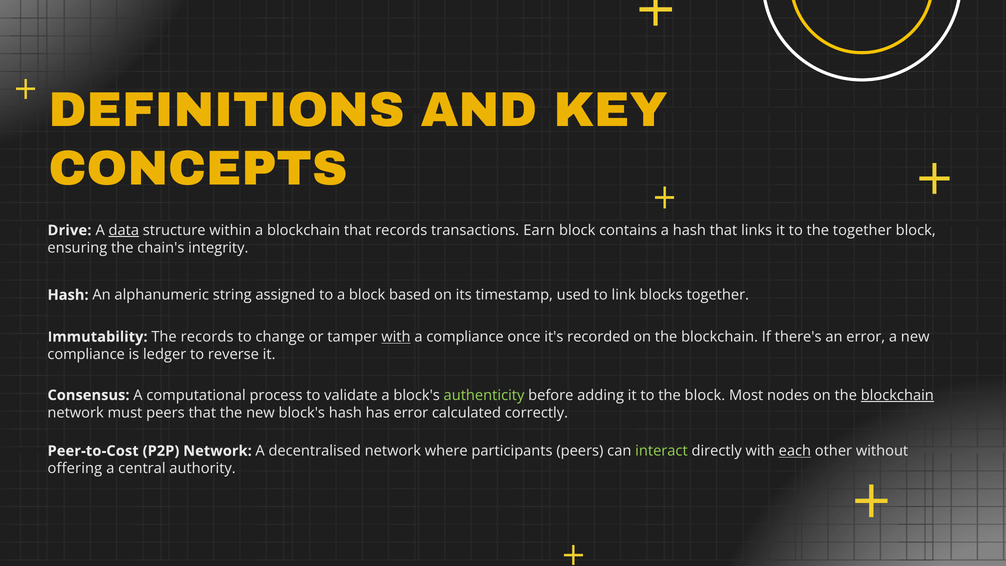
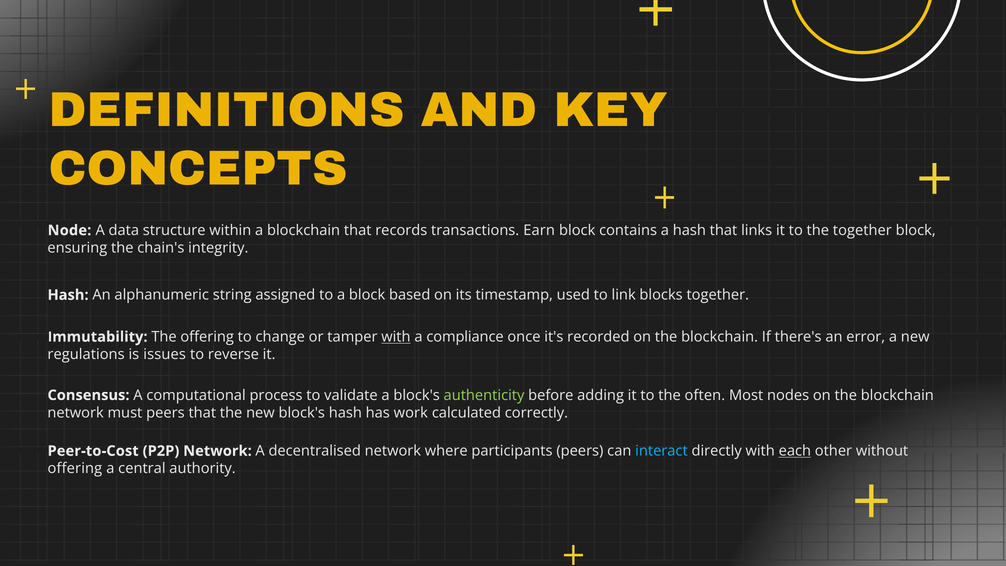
Drive: Drive -> Node
data underline: present -> none
The records: records -> offering
compliance at (86, 354): compliance -> regulations
ledger: ledger -> issues
the block: block -> often
blockchain at (897, 395) underline: present -> none
has error: error -> work
interact colour: light green -> light blue
